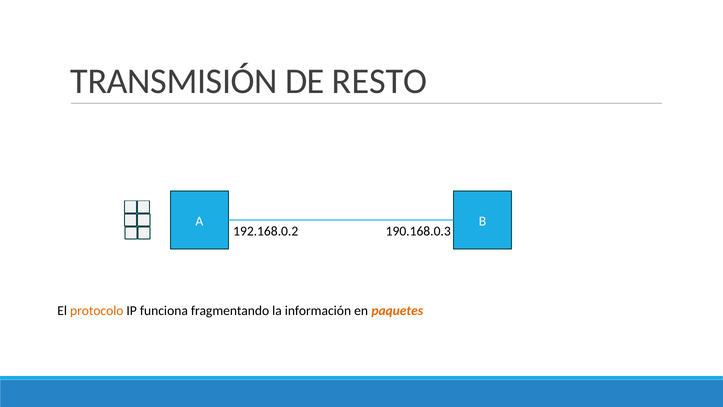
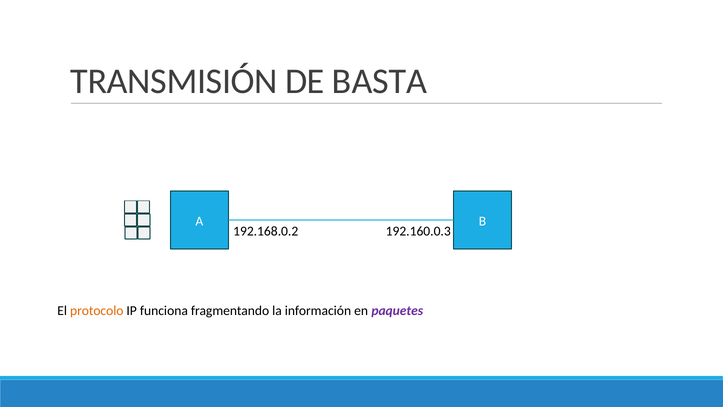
RESTO: RESTO -> BASTA
190.168.0.3: 190.168.0.3 -> 192.160.0.3
paquetes colour: orange -> purple
